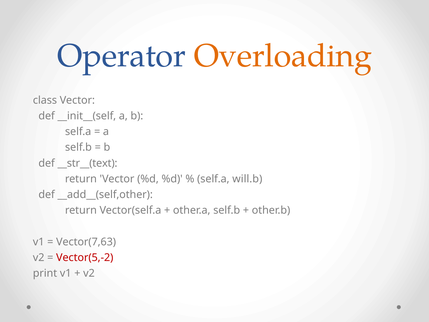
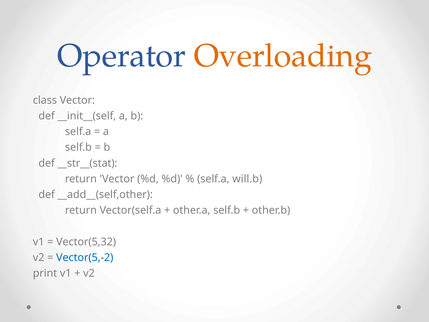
__str__(text: __str__(text -> __str__(stat
Vector(7,63: Vector(7,63 -> Vector(5,32
Vector(5,-2 colour: red -> blue
